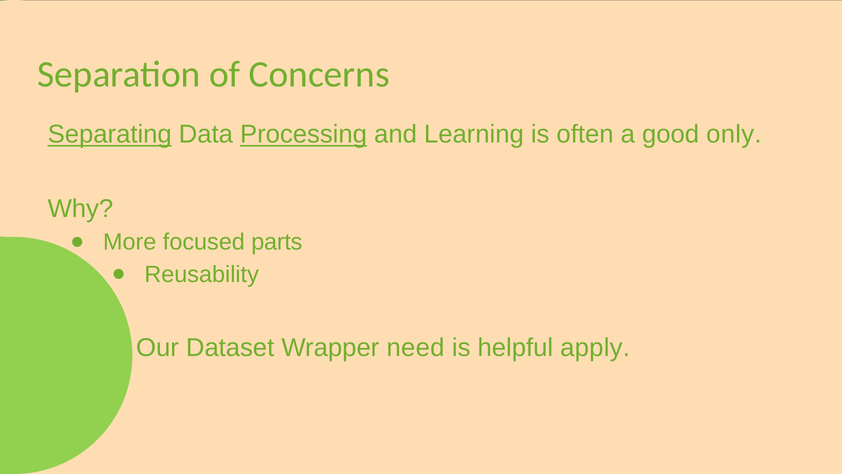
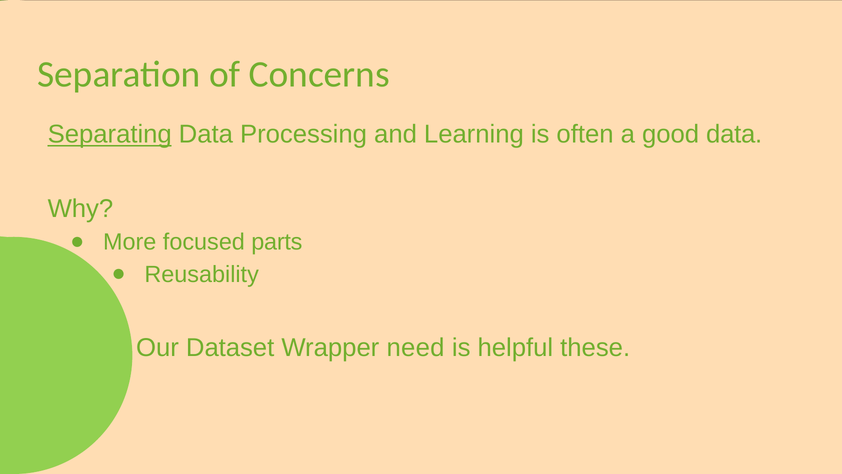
Processing underline: present -> none
good only: only -> data
apply: apply -> these
